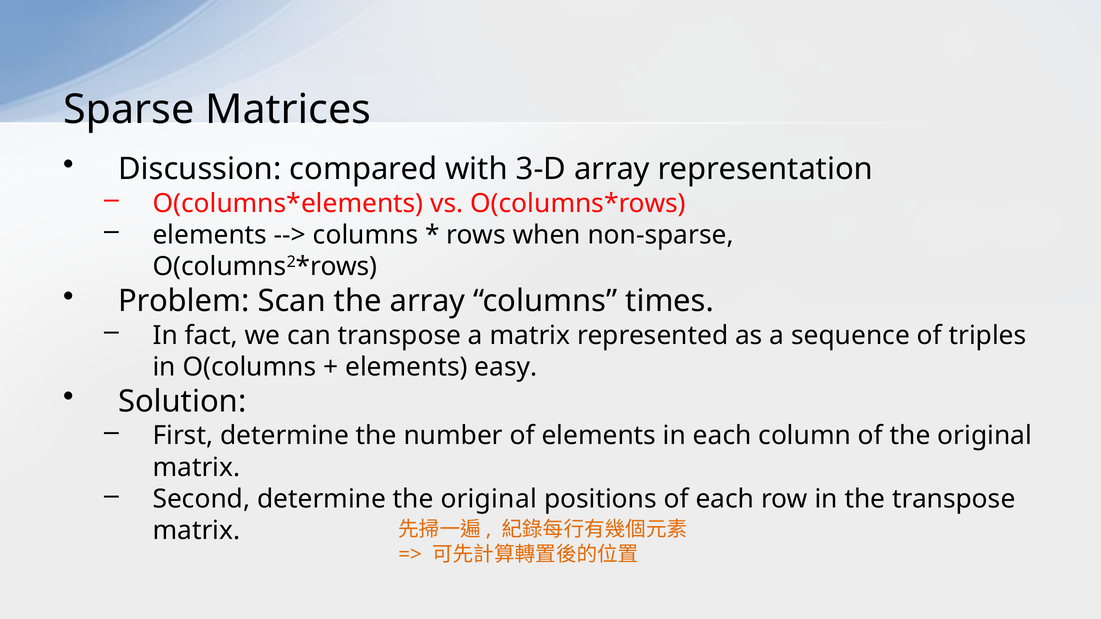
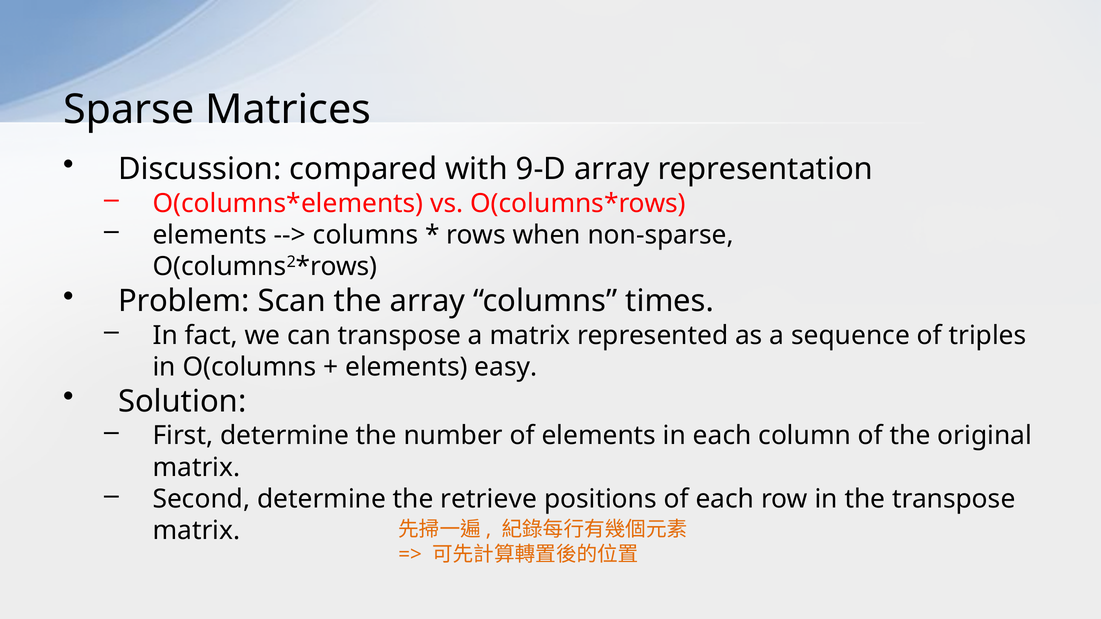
3-D: 3-D -> 9-D
determine the original: original -> retrieve
